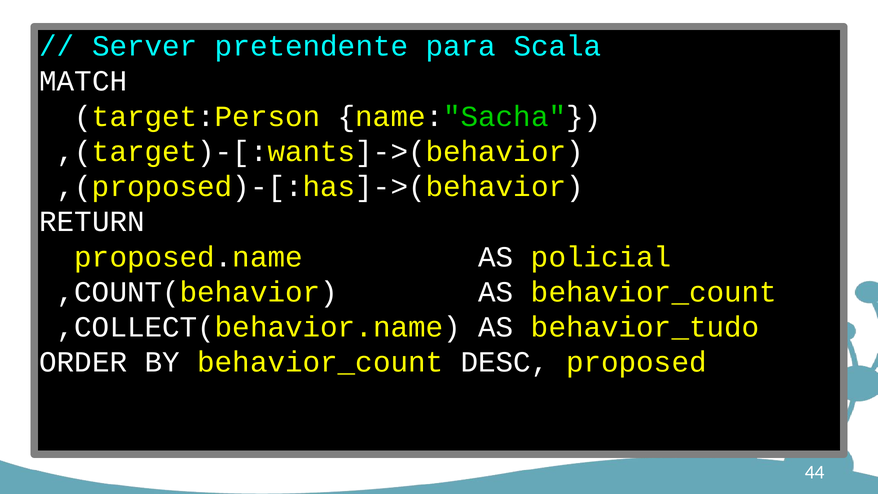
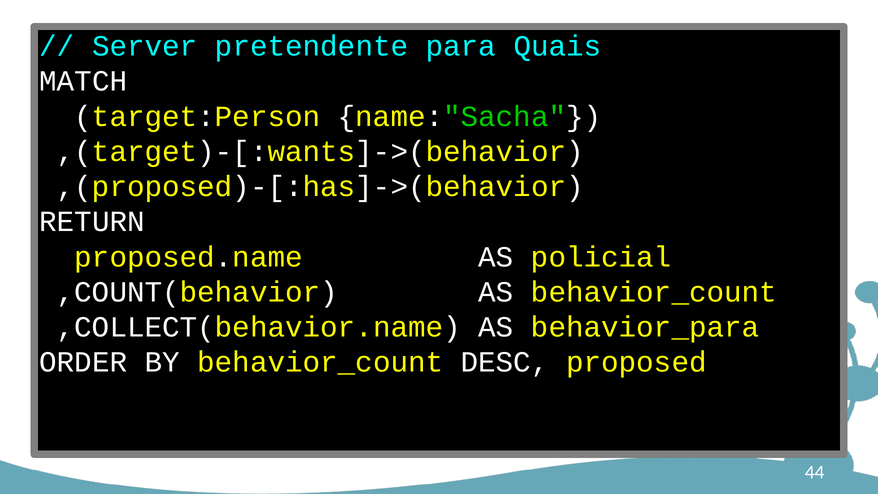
Scala: Scala -> Quais
behavior_tudo: behavior_tudo -> behavior_para
